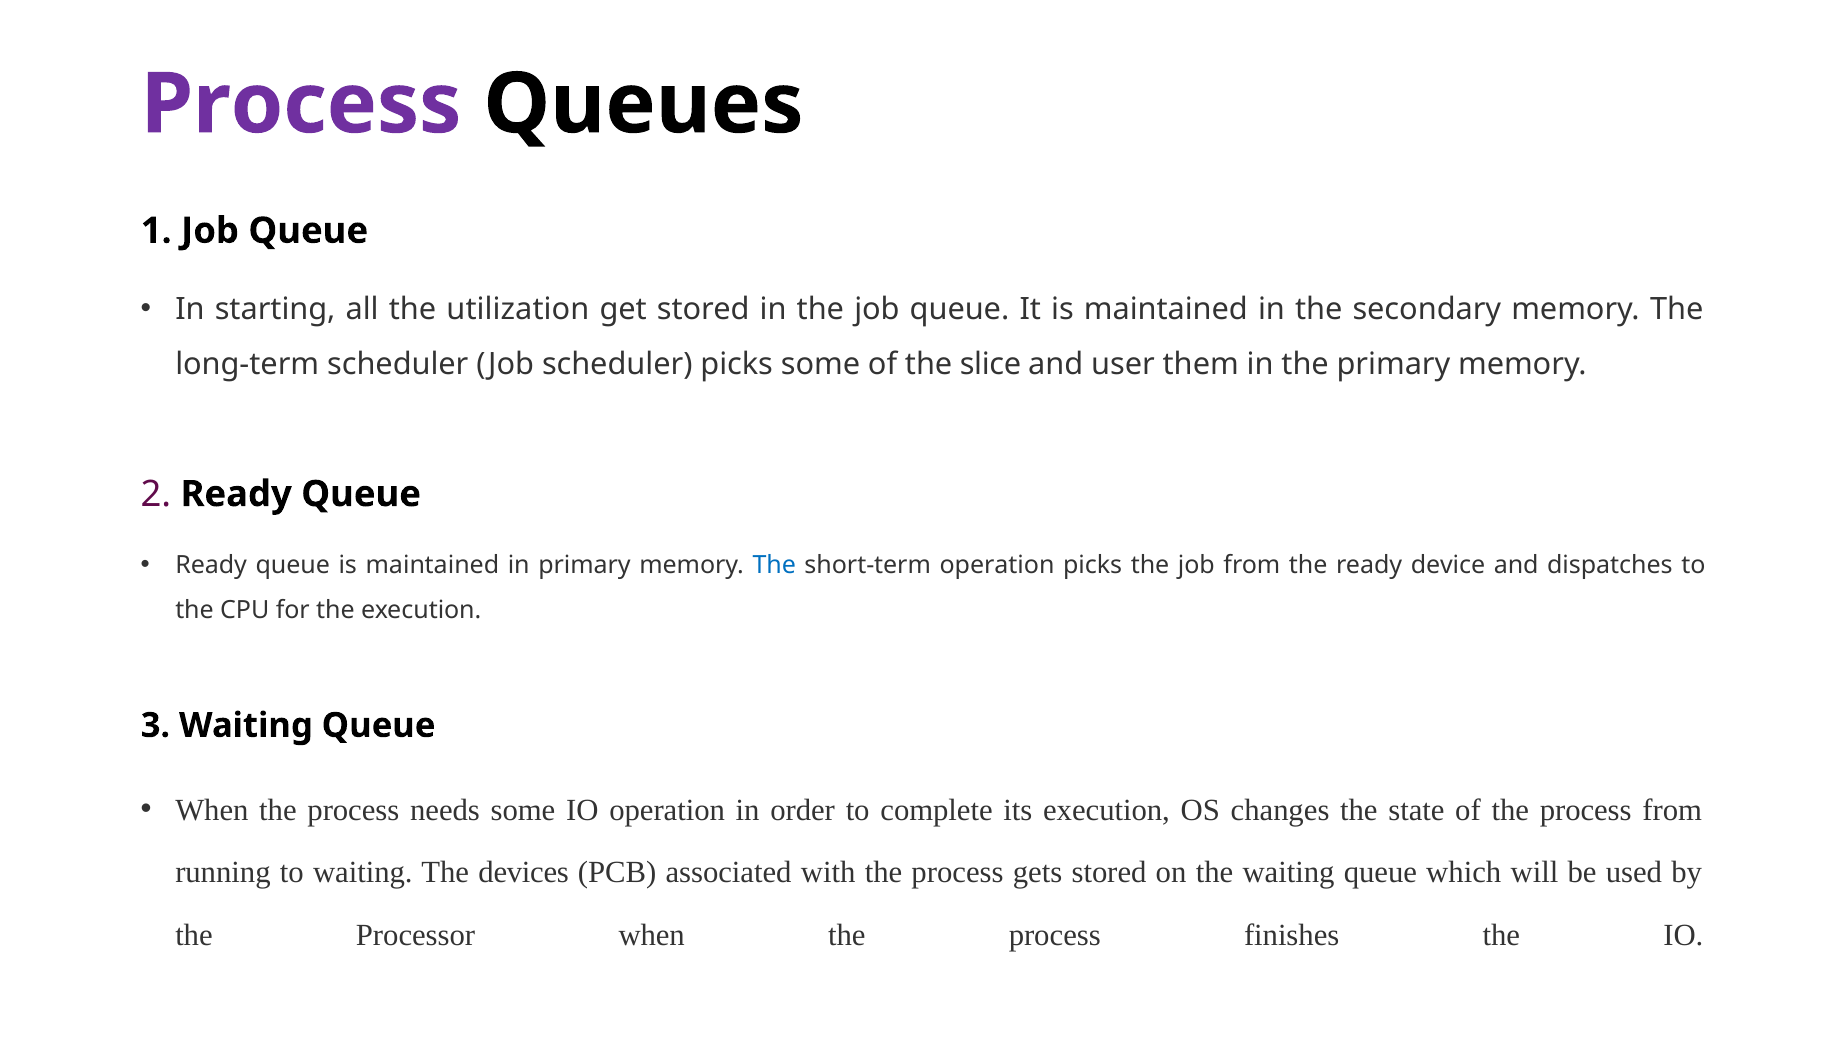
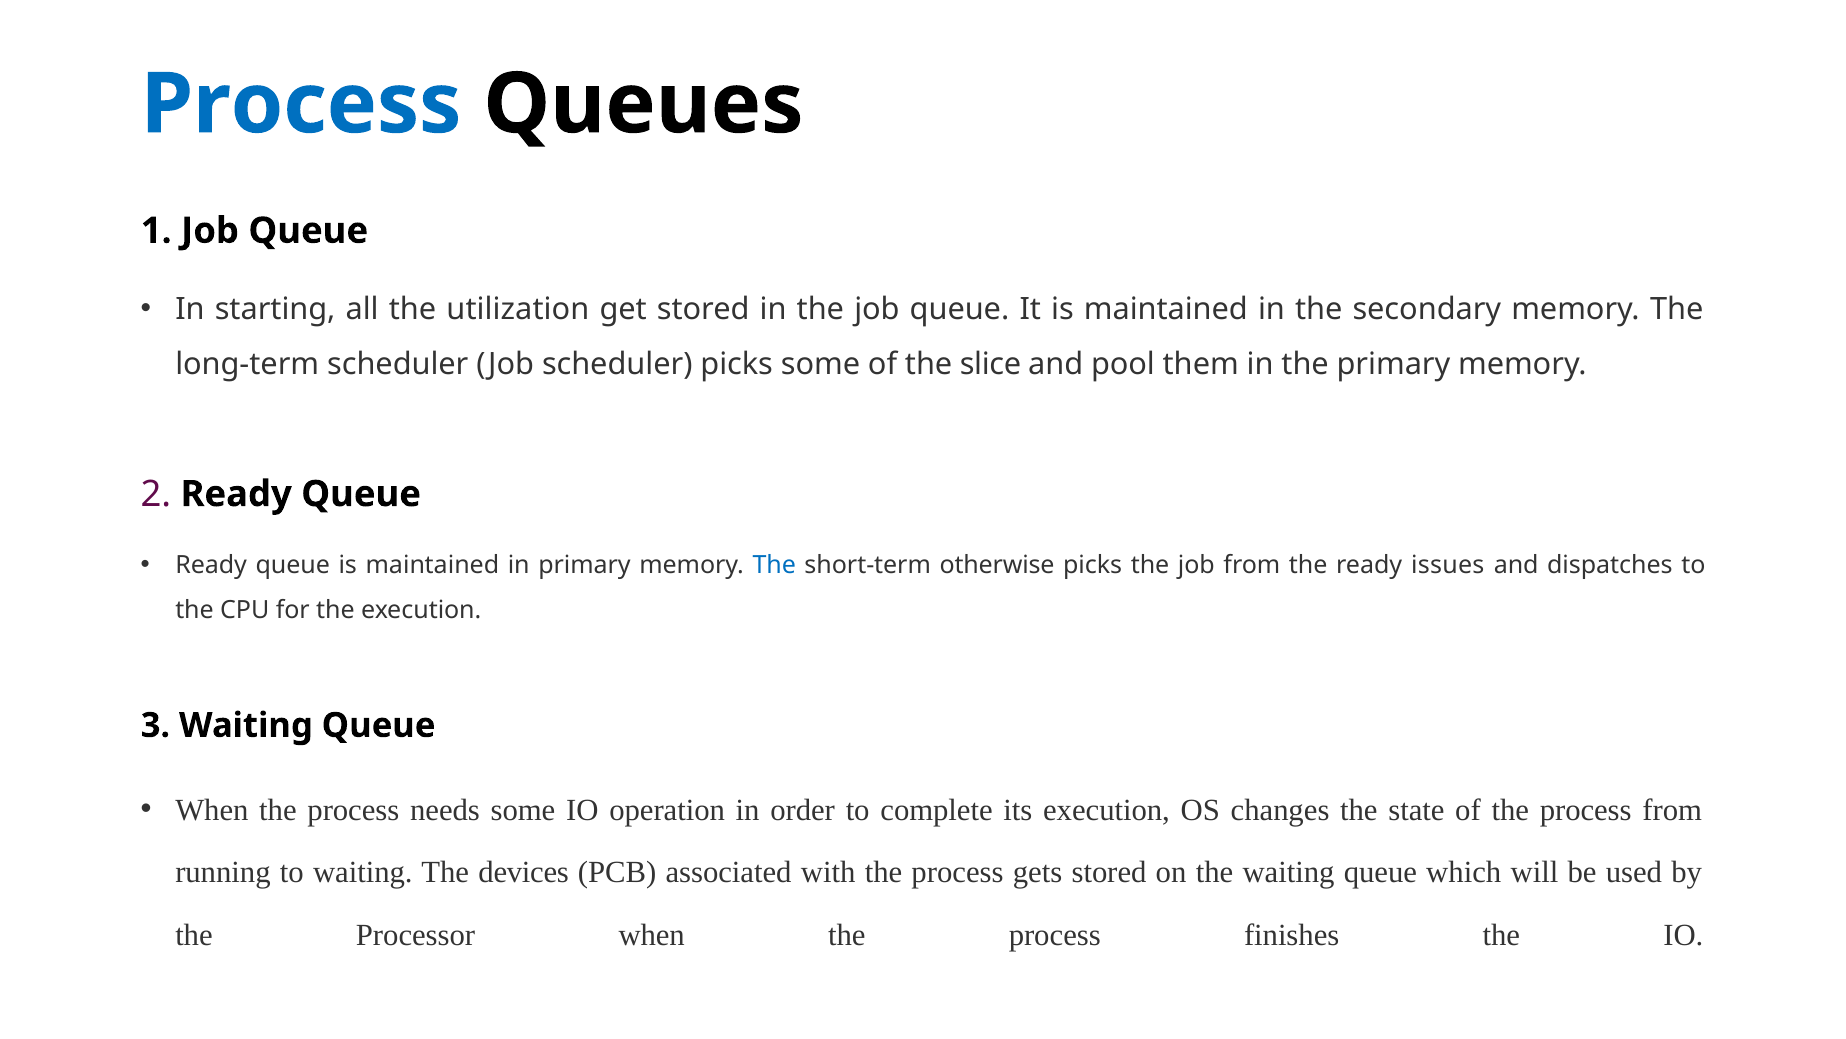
Process at (301, 104) colour: purple -> blue
user: user -> pool
short-term operation: operation -> otherwise
device: device -> issues
